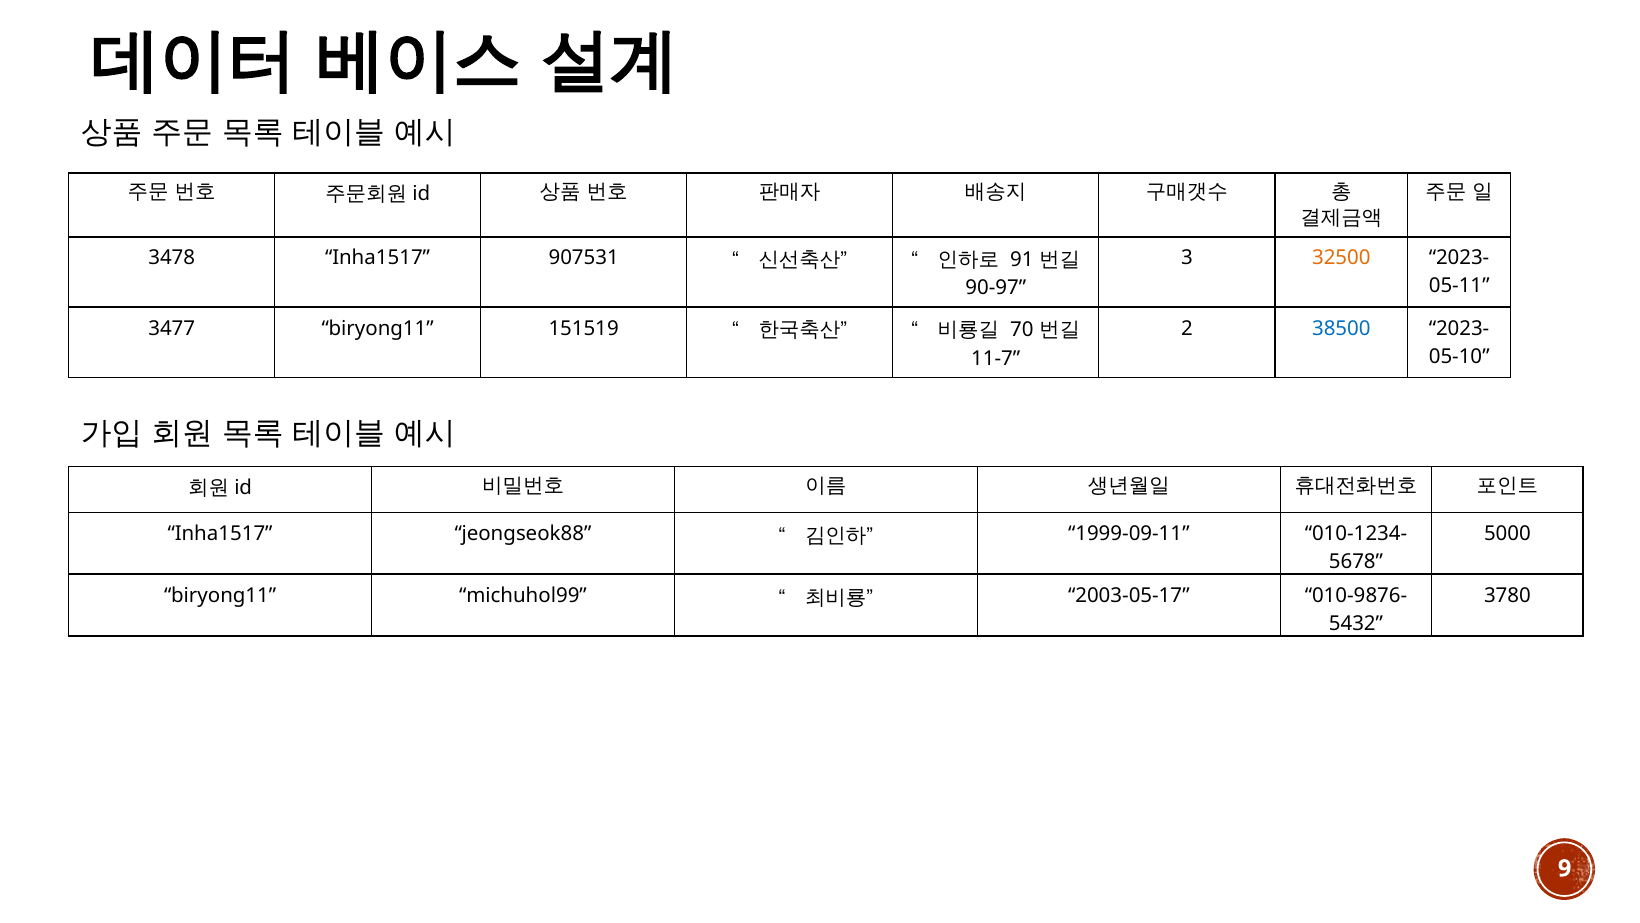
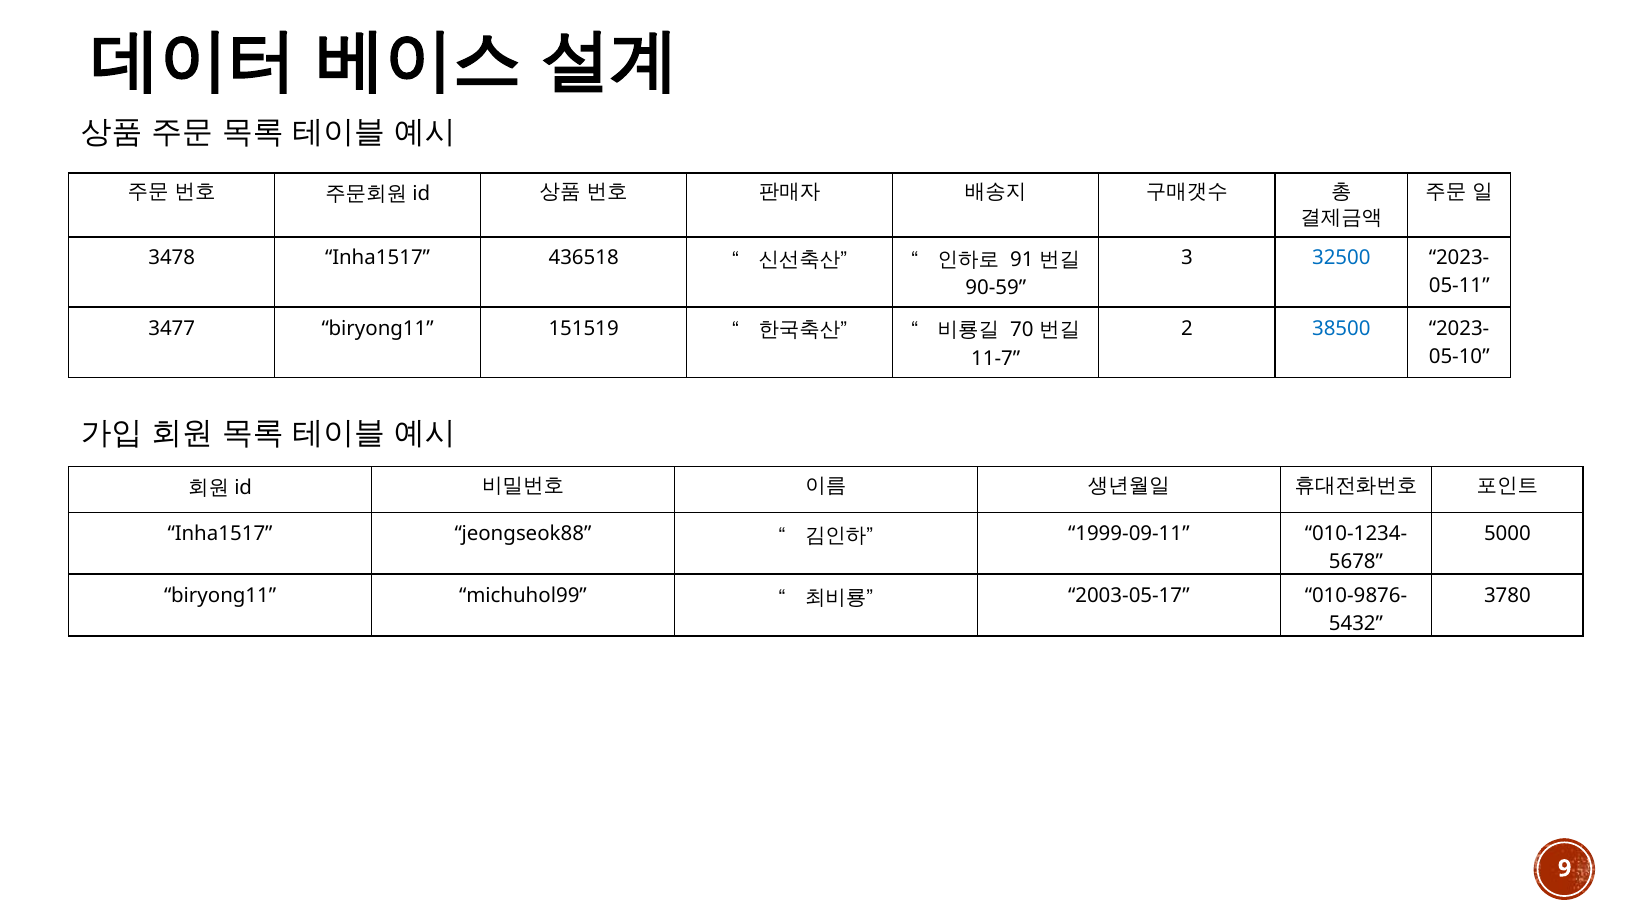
907531: 907531 -> 436518
32500 colour: orange -> blue
90-97: 90-97 -> 90-59
